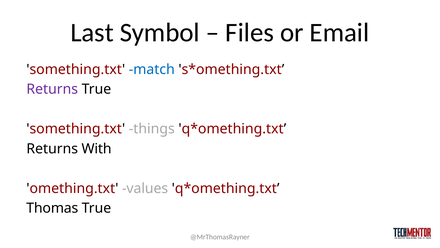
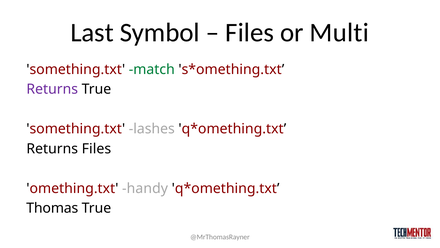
Email: Email -> Multi
match colour: blue -> green
things: things -> lashes
Returns With: With -> Files
values: values -> handy
